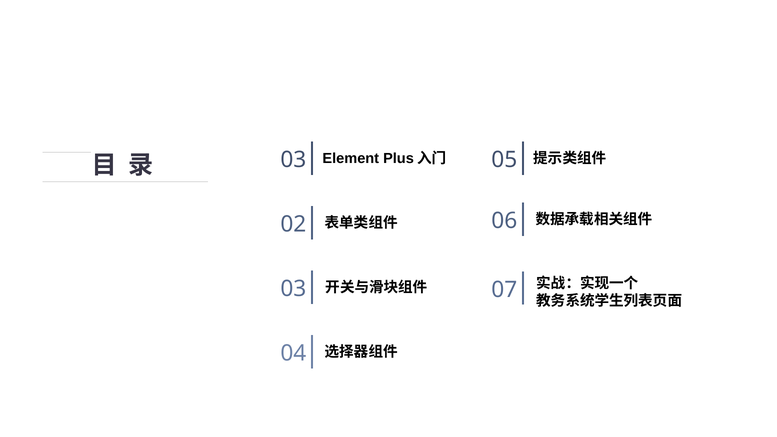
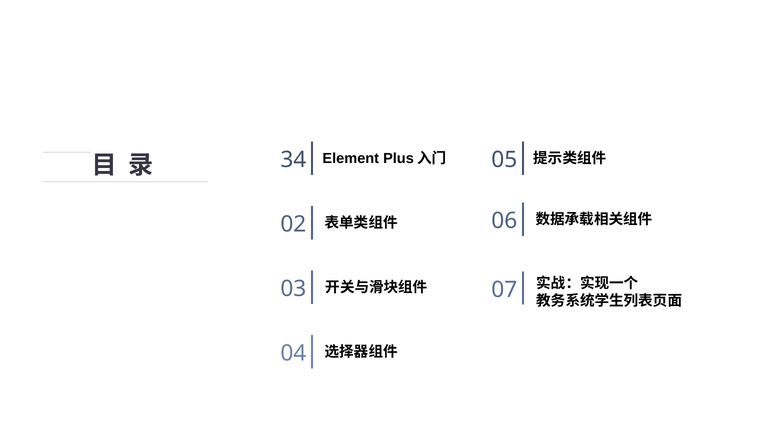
03 at (293, 160): 03 -> 34
